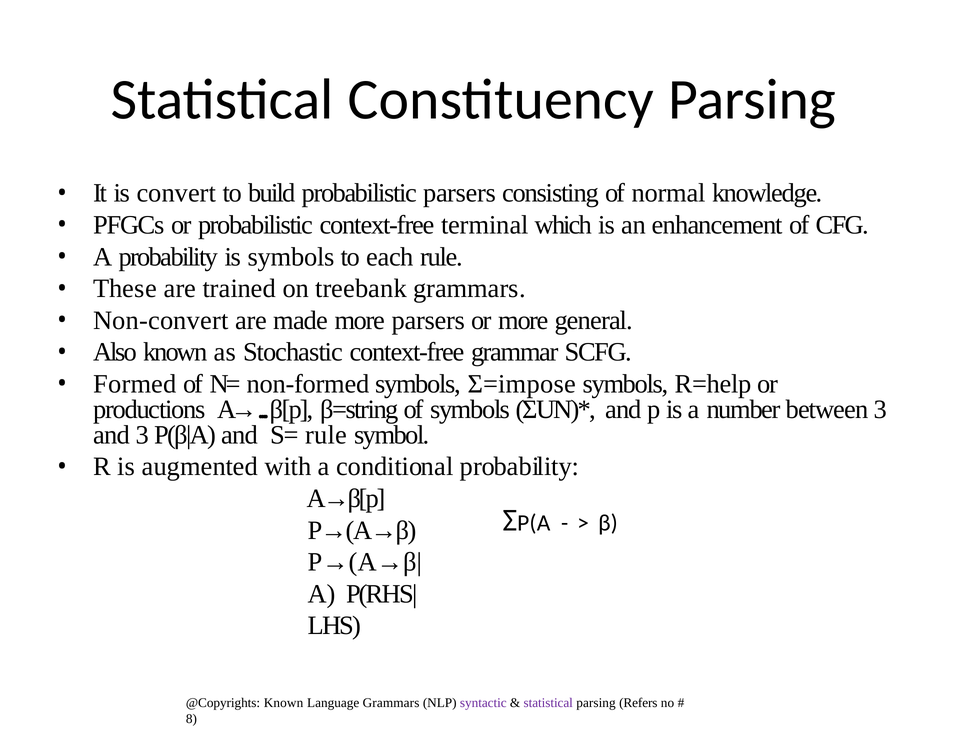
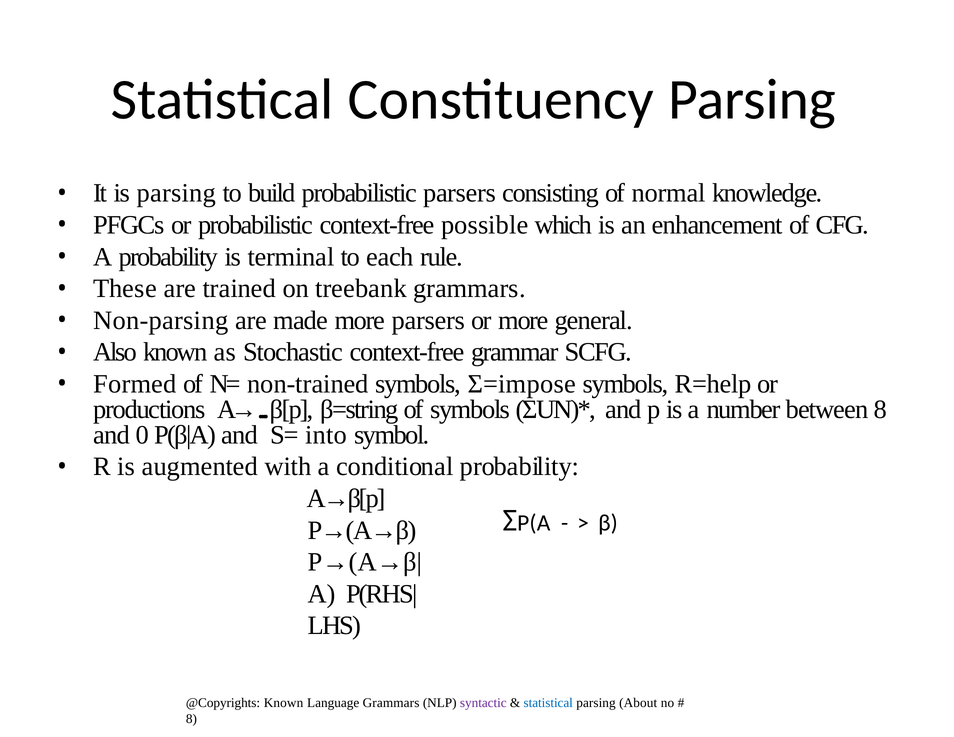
is convert: convert -> parsing
terminal: terminal -> possible
is symbols: symbols -> terminal
Non-convert: Non-convert -> Non-parsing
non-formed: non-formed -> non-trained
between 3: 3 -> 8
and 3: 3 -> 0
S= rule: rule -> into
statistical at (548, 703) colour: purple -> blue
Refers: Refers -> About
